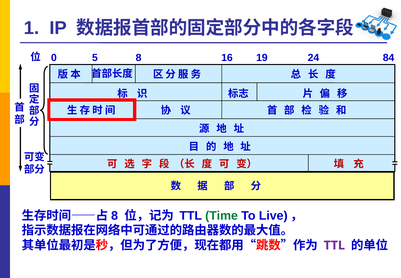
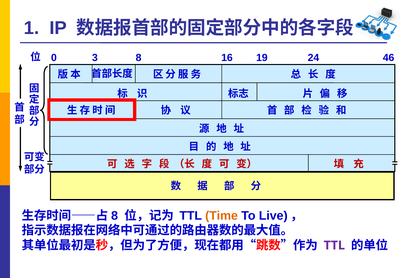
5: 5 -> 3
84: 84 -> 46
Time colour: green -> orange
